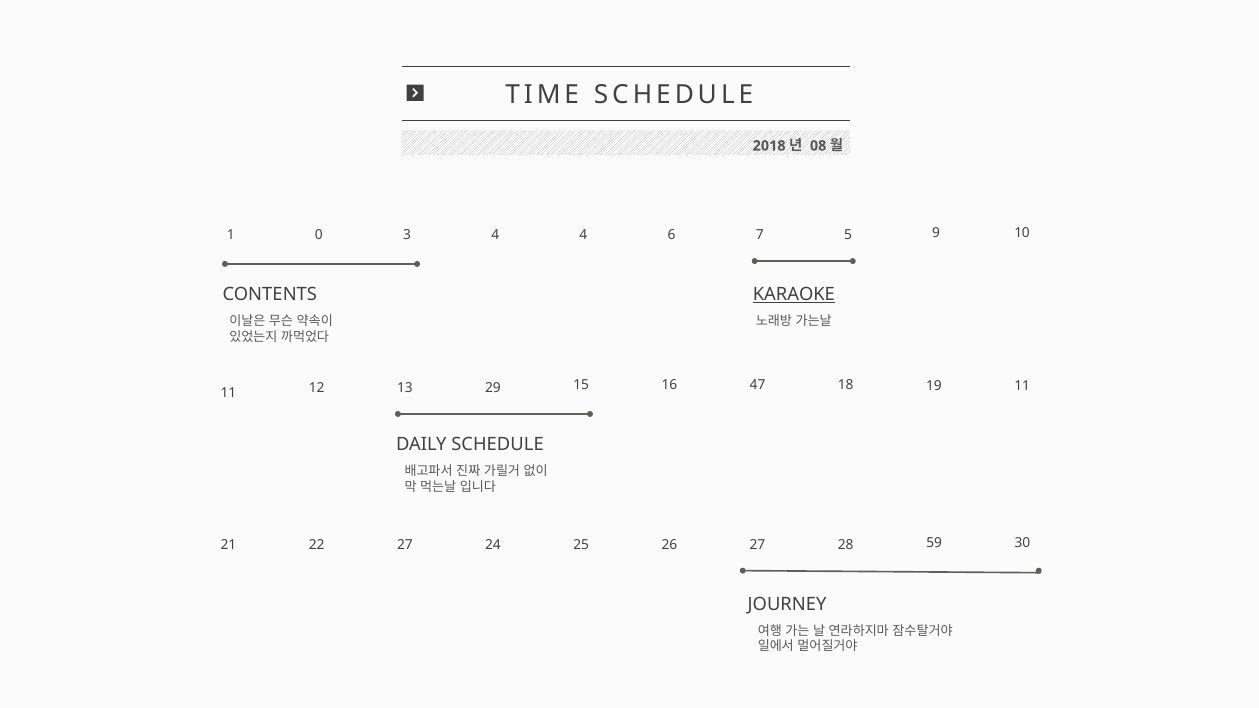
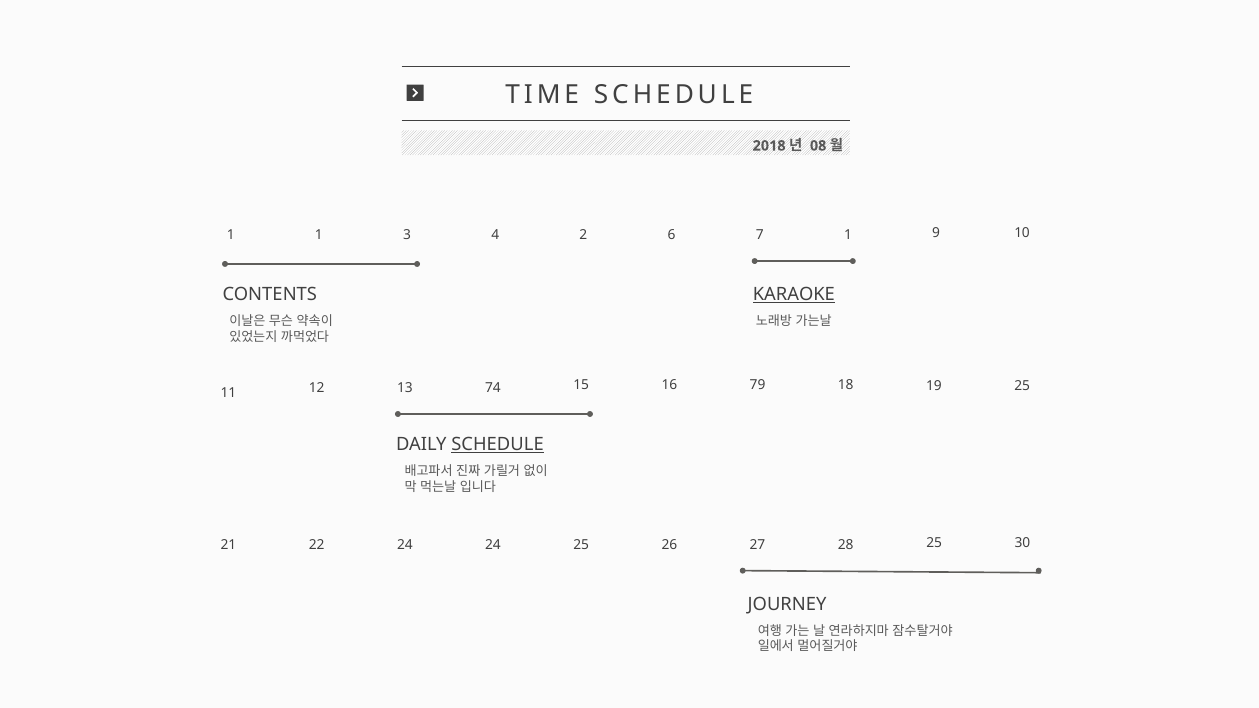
1 0: 0 -> 1
4 4: 4 -> 2
7 5: 5 -> 1
29: 29 -> 74
47: 47 -> 79
19 11: 11 -> 25
SCHEDULE at (498, 445) underline: none -> present
22 27: 27 -> 24
28 59: 59 -> 25
